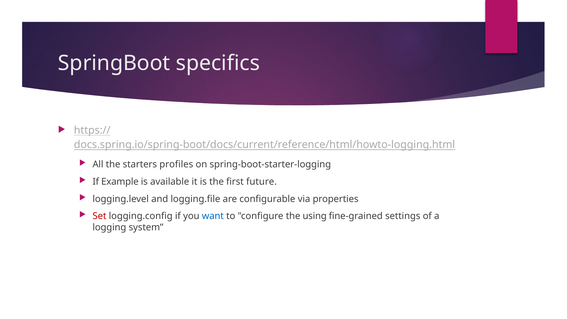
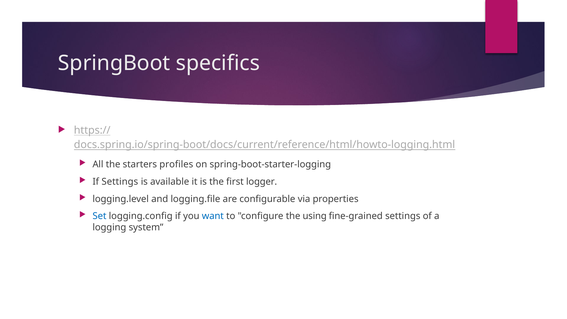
If Example: Example -> Settings
future: future -> logger
Set colour: red -> blue
